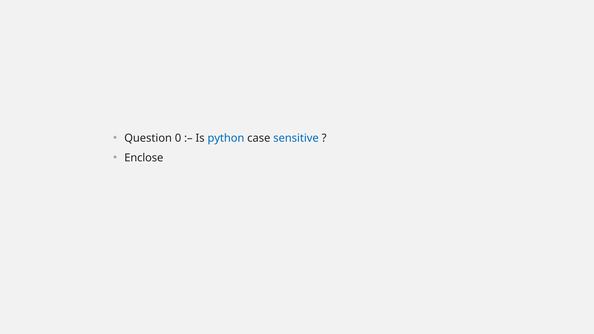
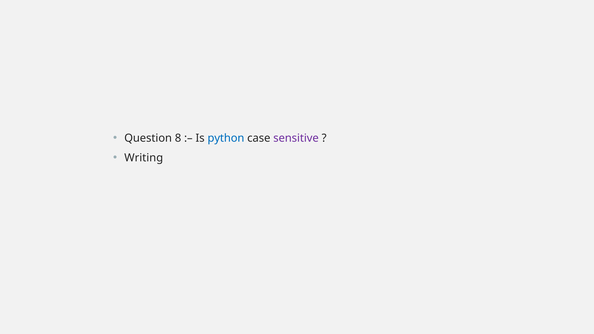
0: 0 -> 8
sensitive colour: blue -> purple
Enclose: Enclose -> Writing
